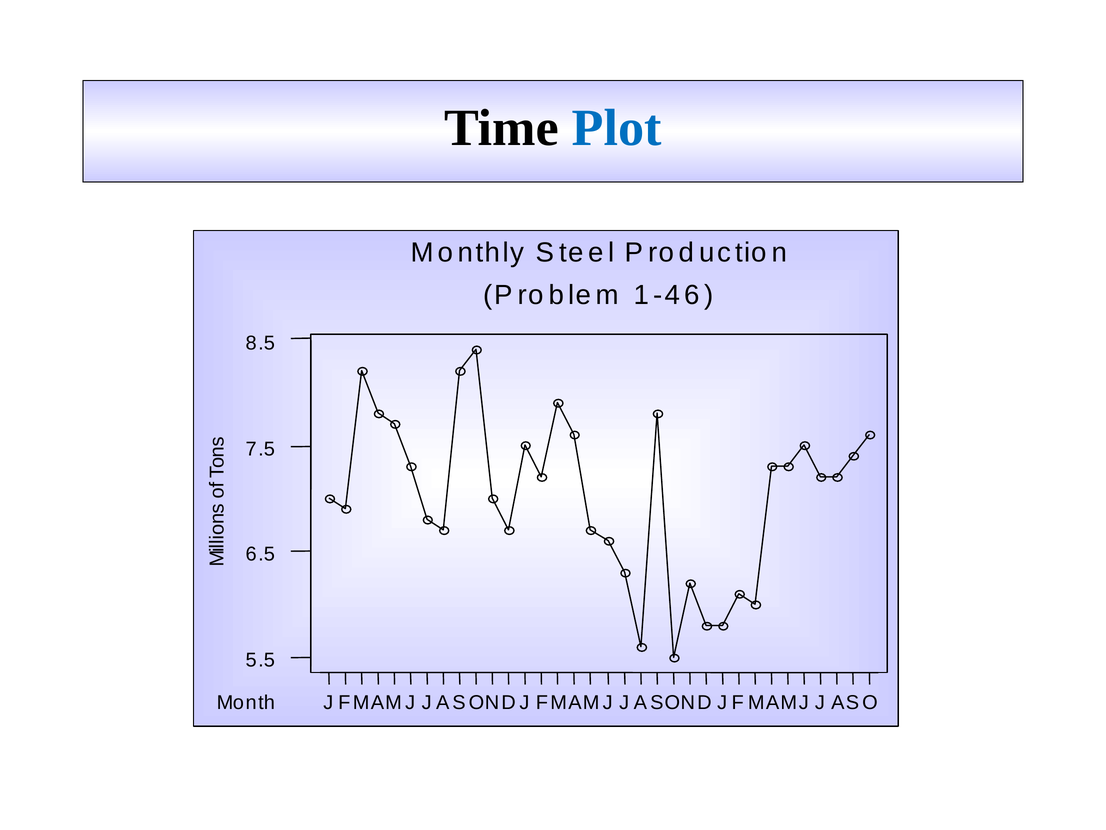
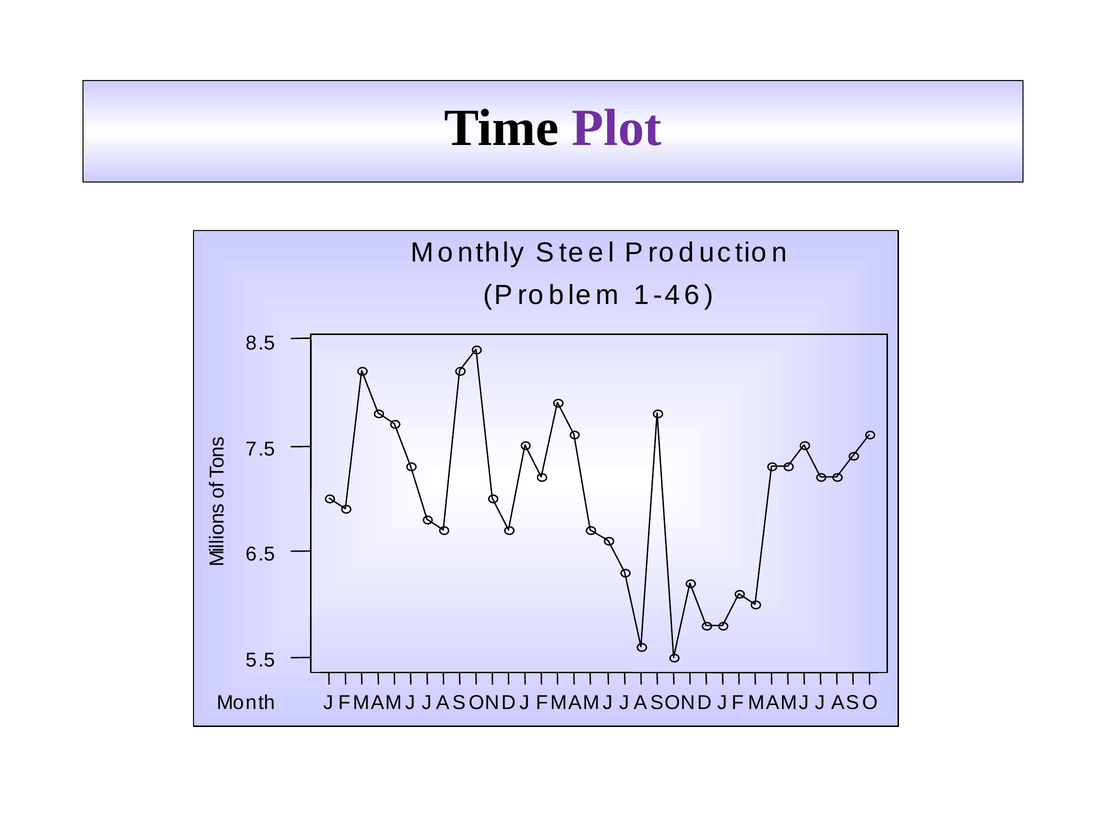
Plot colour: blue -> purple
